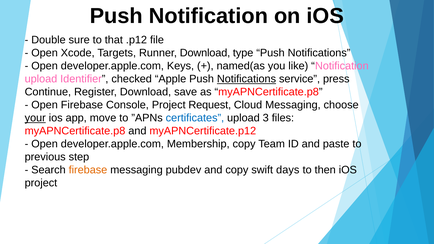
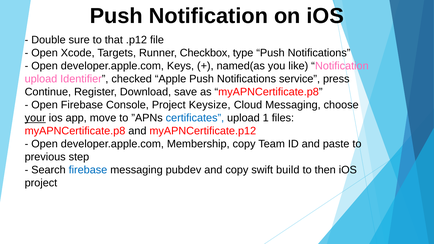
Runner Download: Download -> Checkbox
Notifications at (246, 79) underline: present -> none
Request: Request -> Keysize
3: 3 -> 1
firebase at (88, 170) colour: orange -> blue
days: days -> build
